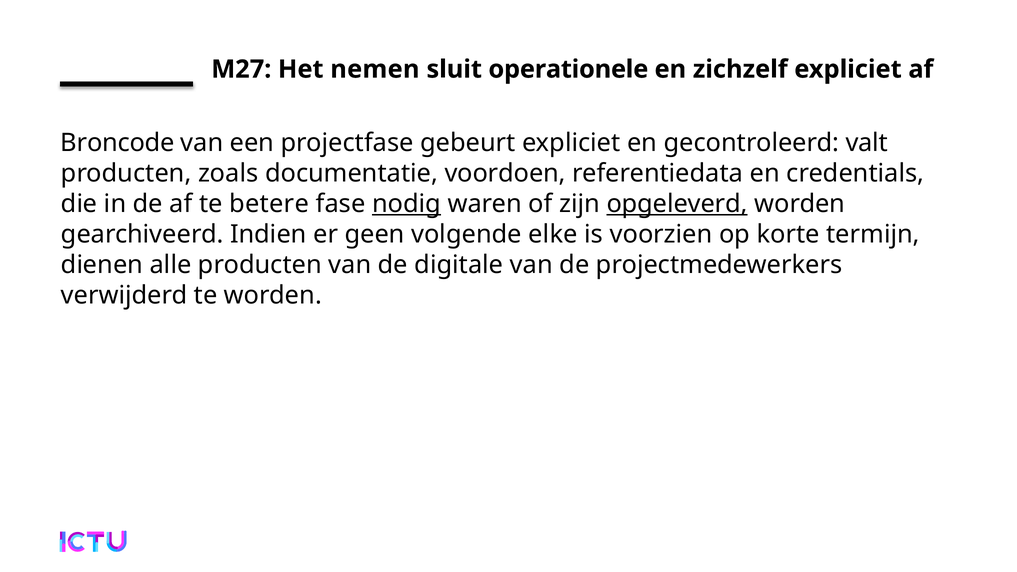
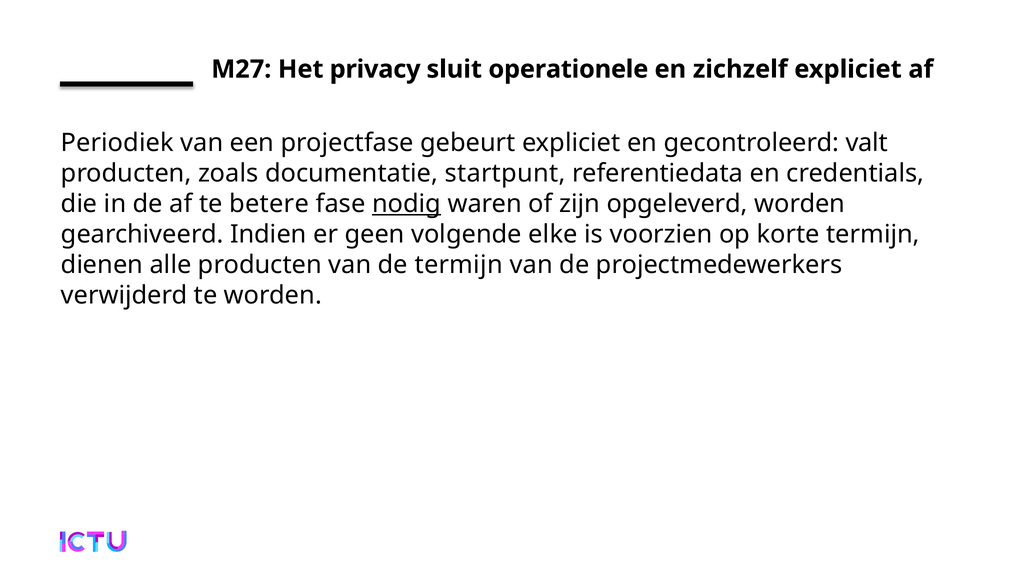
nemen: nemen -> privacy
Broncode: Broncode -> Periodiek
voordoen: voordoen -> startpunt
opgeleverd underline: present -> none
de digitale: digitale -> termijn
